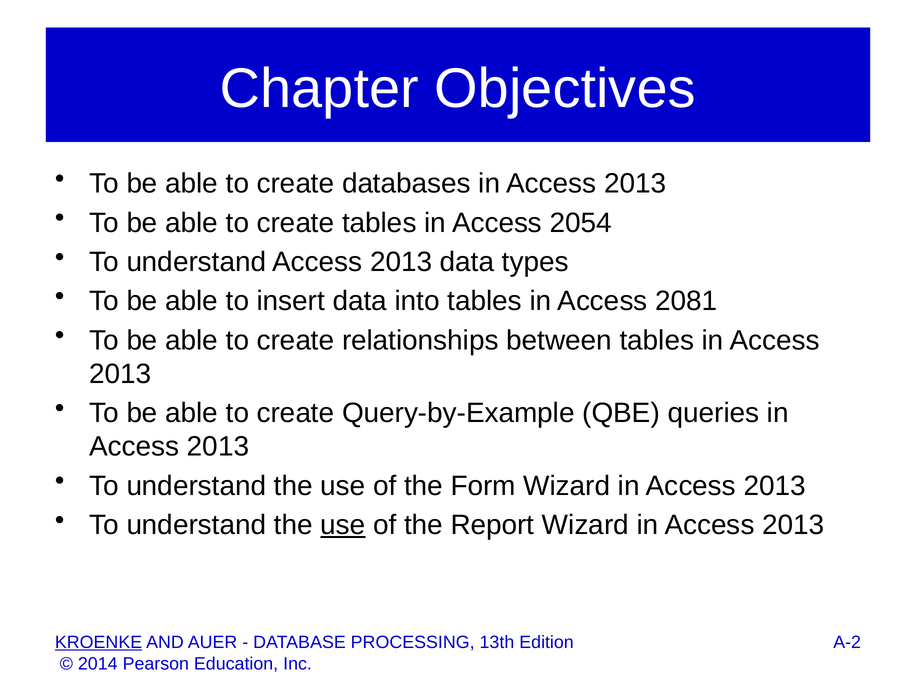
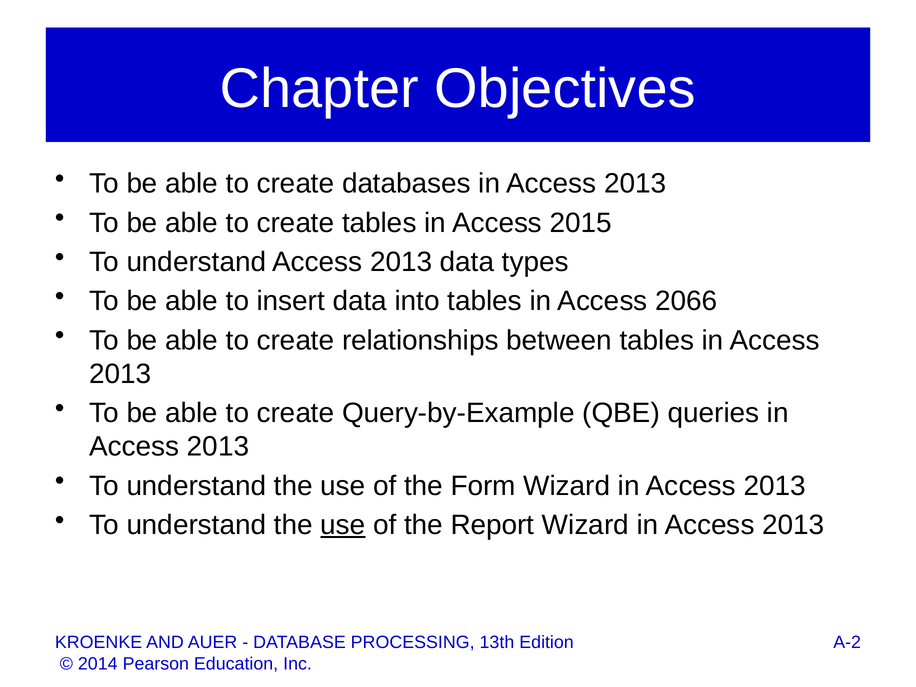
2054: 2054 -> 2015
2081: 2081 -> 2066
KROENKE underline: present -> none
